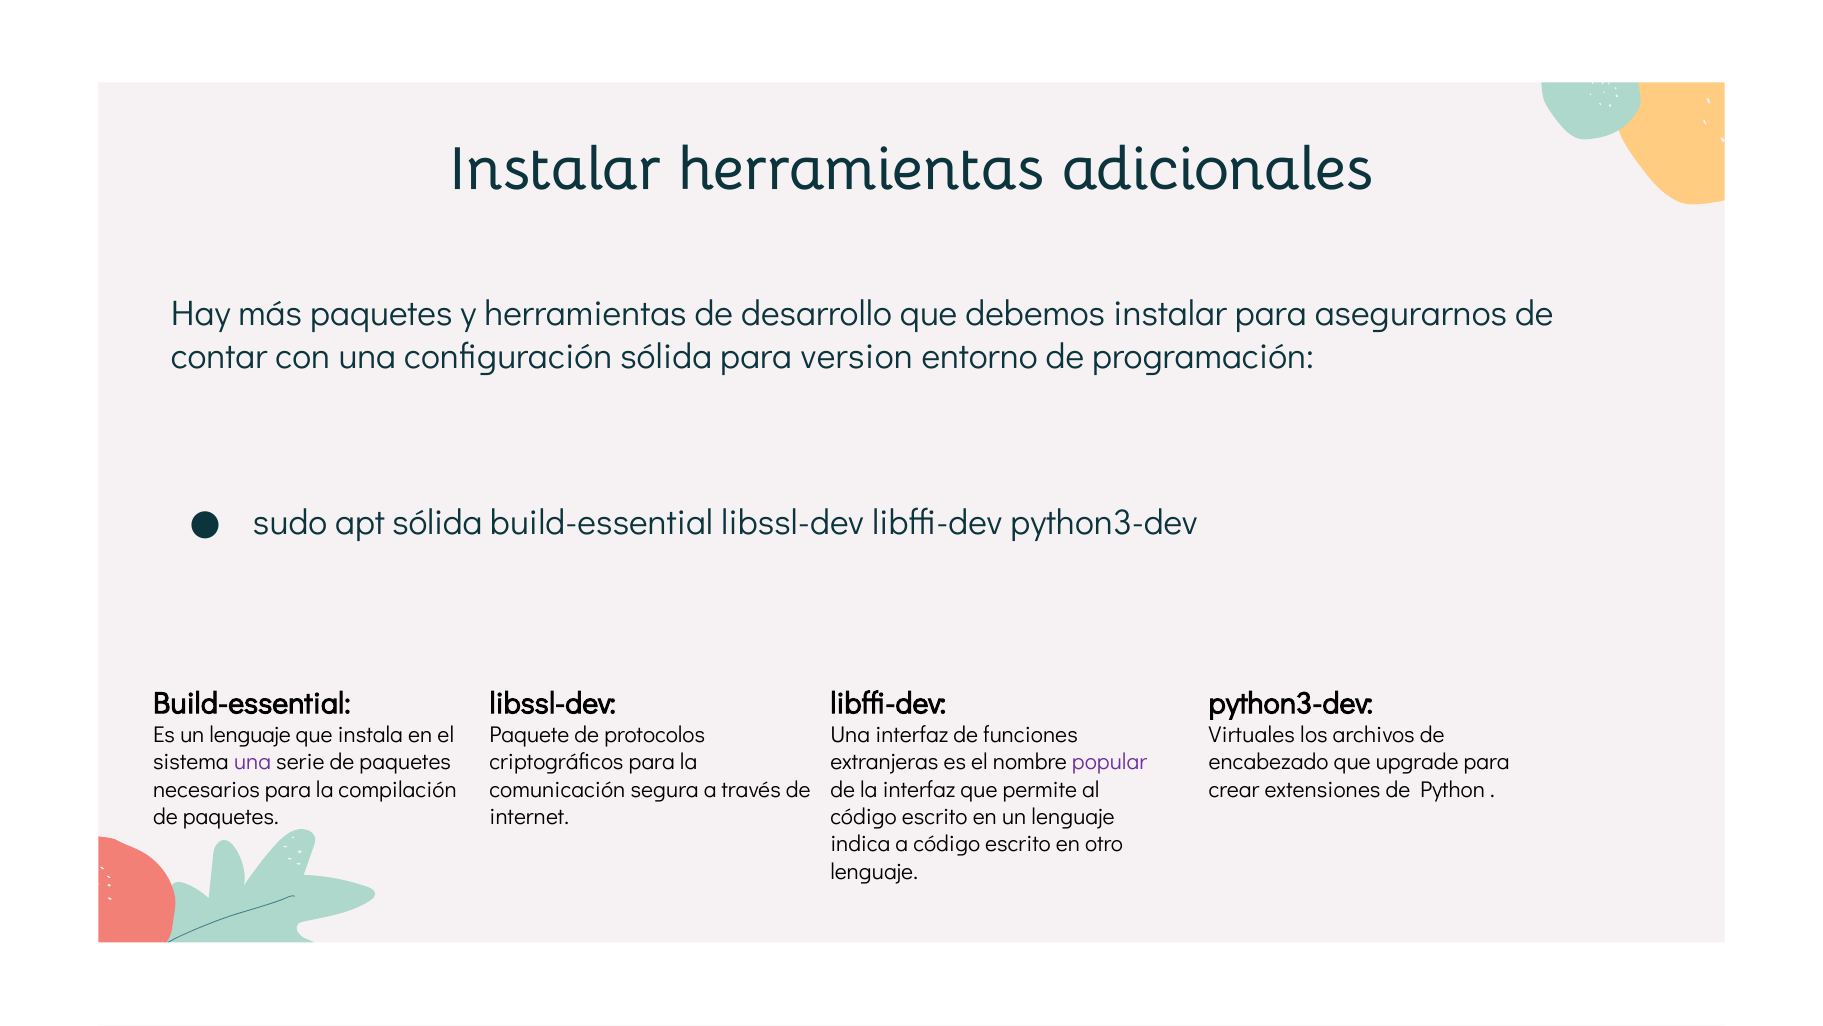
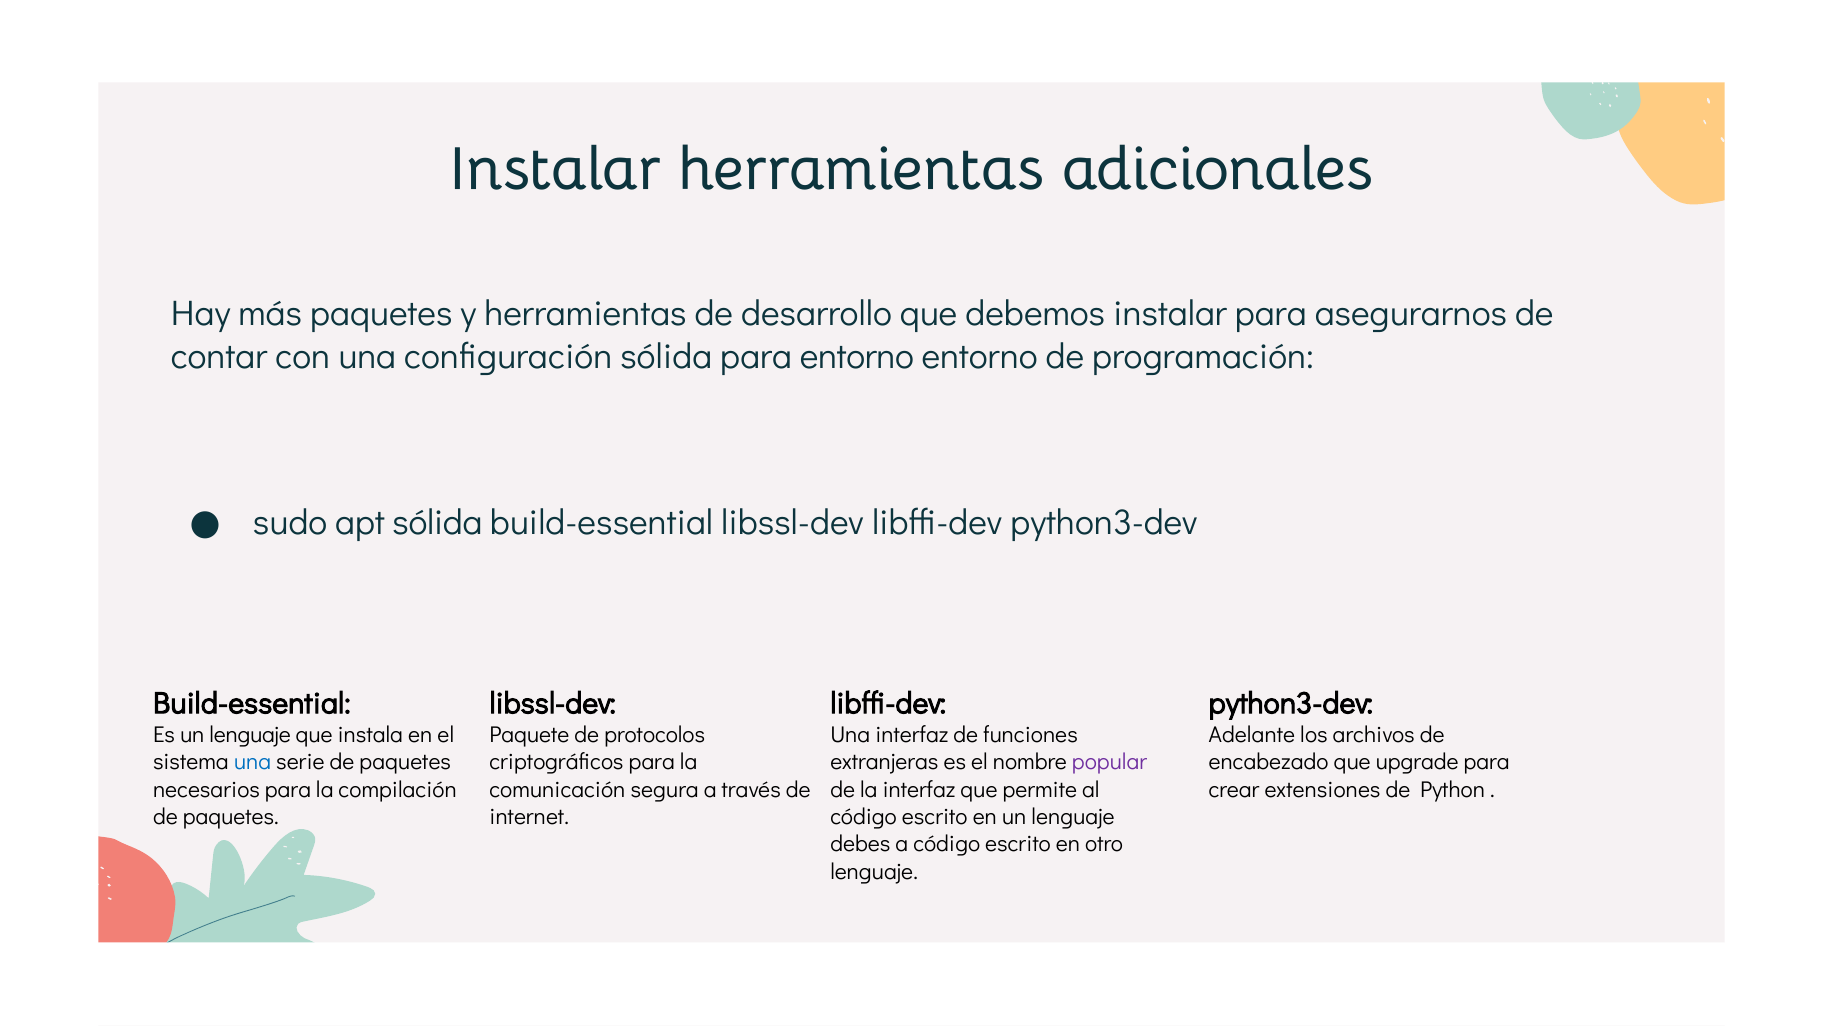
para version: version -> entorno
Virtuales: Virtuales -> Adelante
una at (253, 762) colour: purple -> blue
indica: indica -> debes
